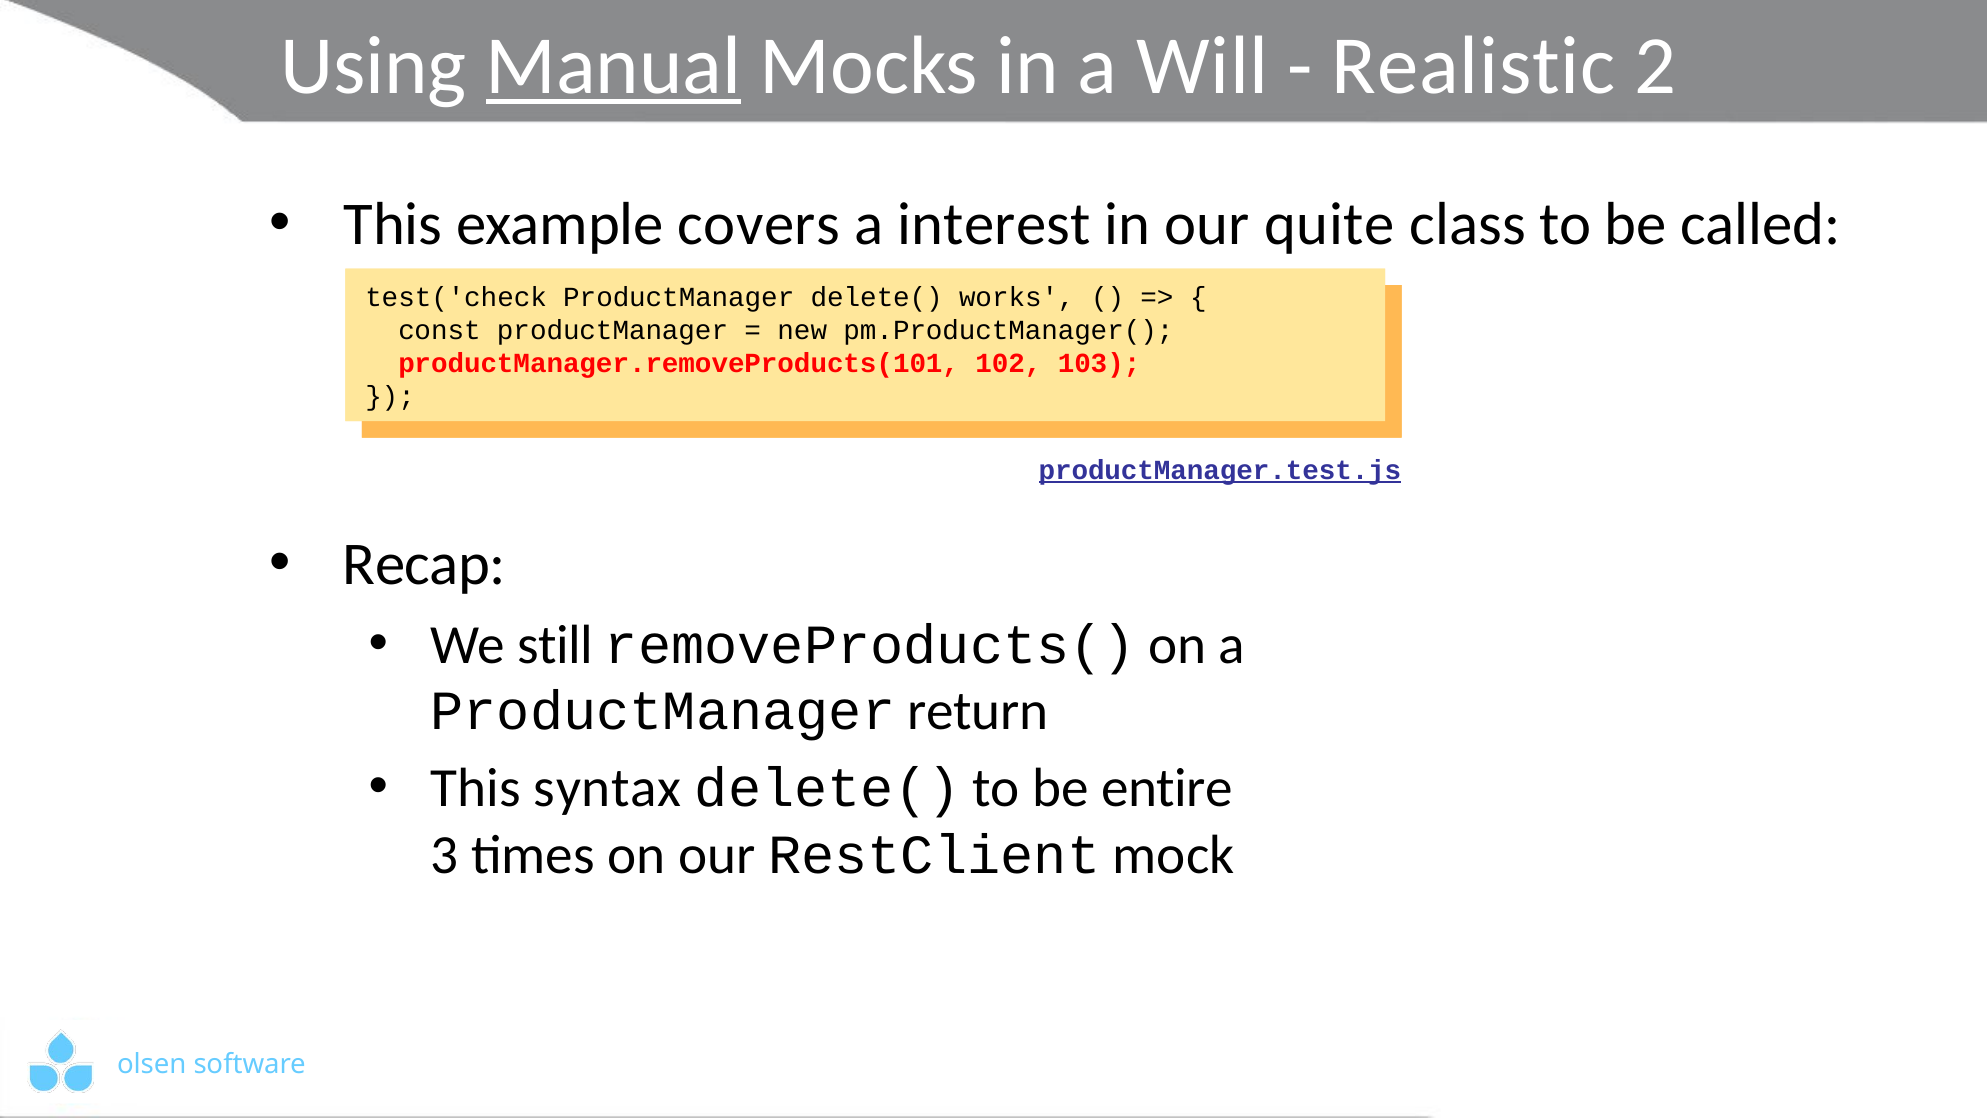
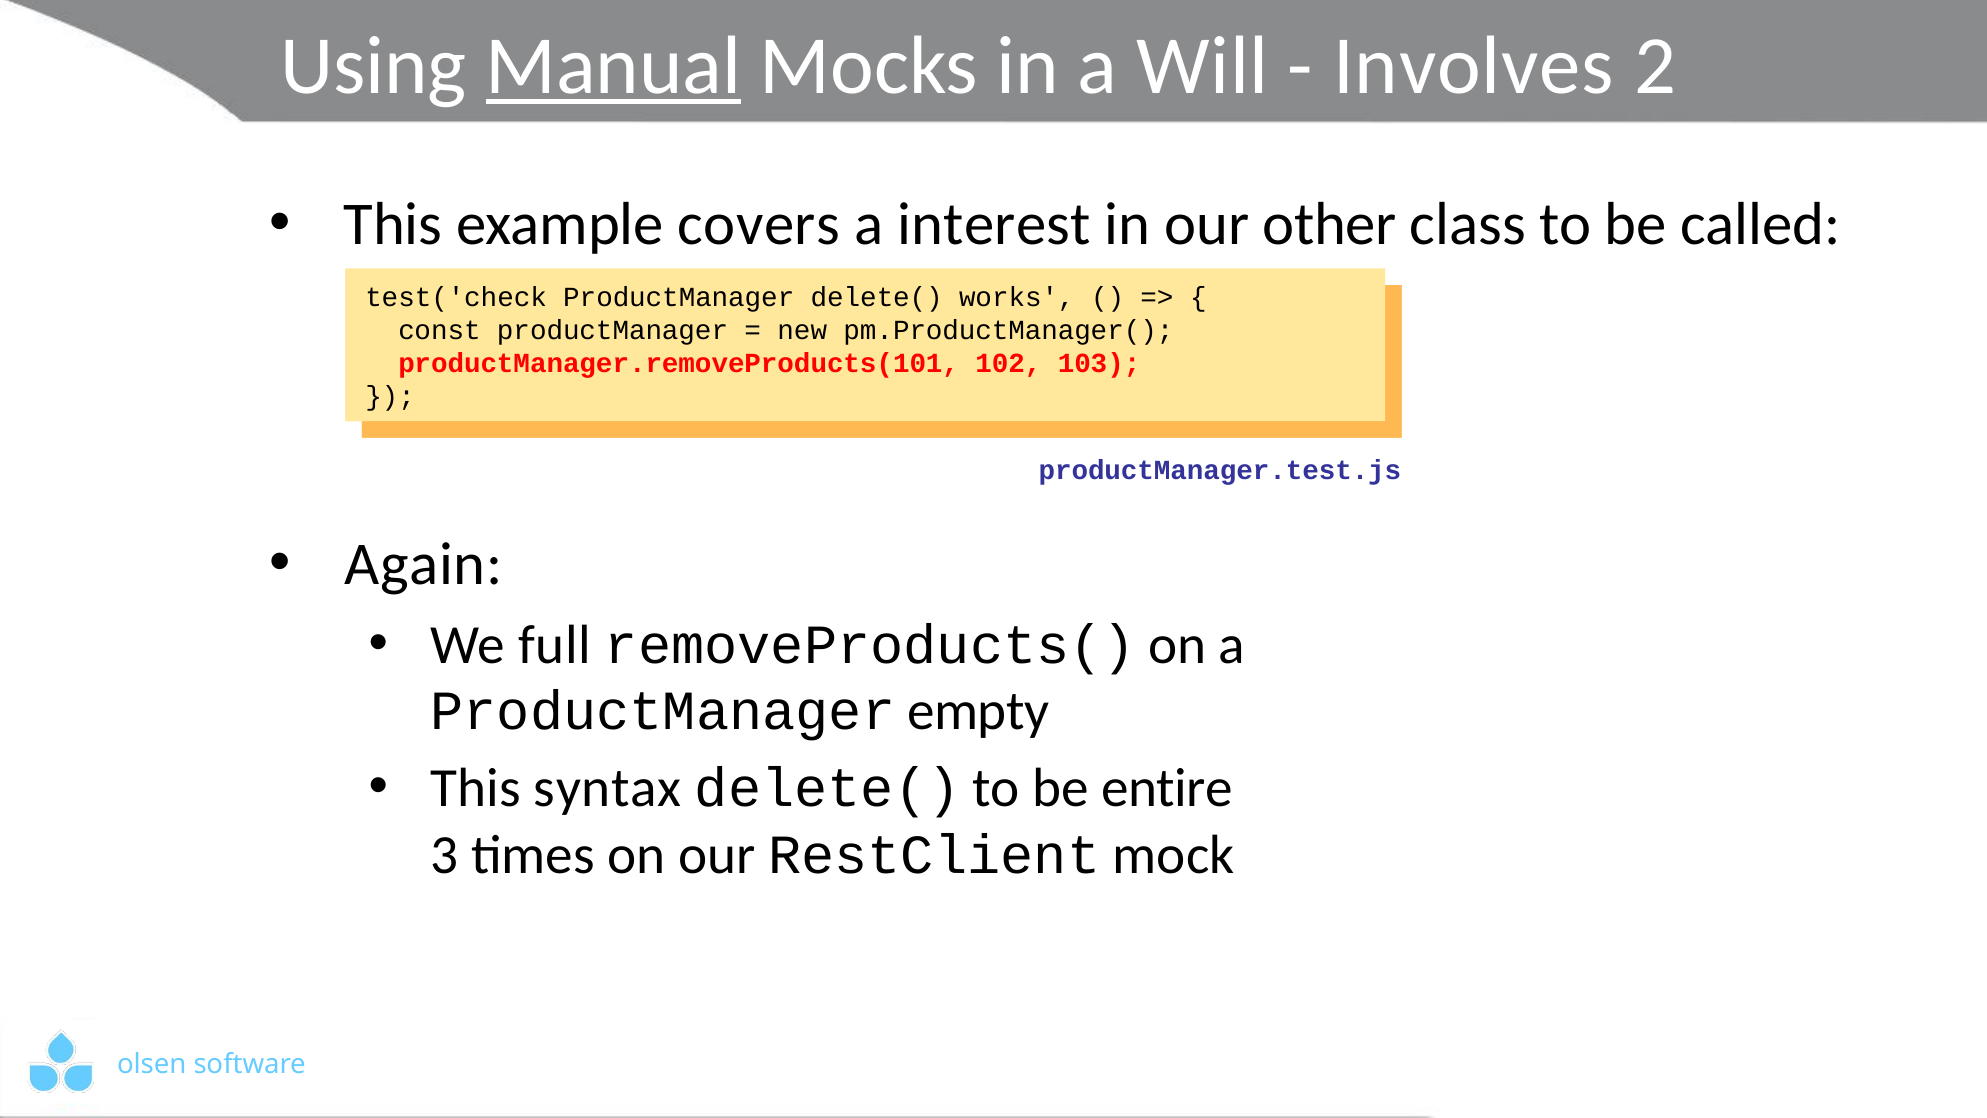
Realistic: Realistic -> Involves
quite: quite -> other
productManager.test.js underline: present -> none
Recap: Recap -> Again
still: still -> full
return: return -> empty
